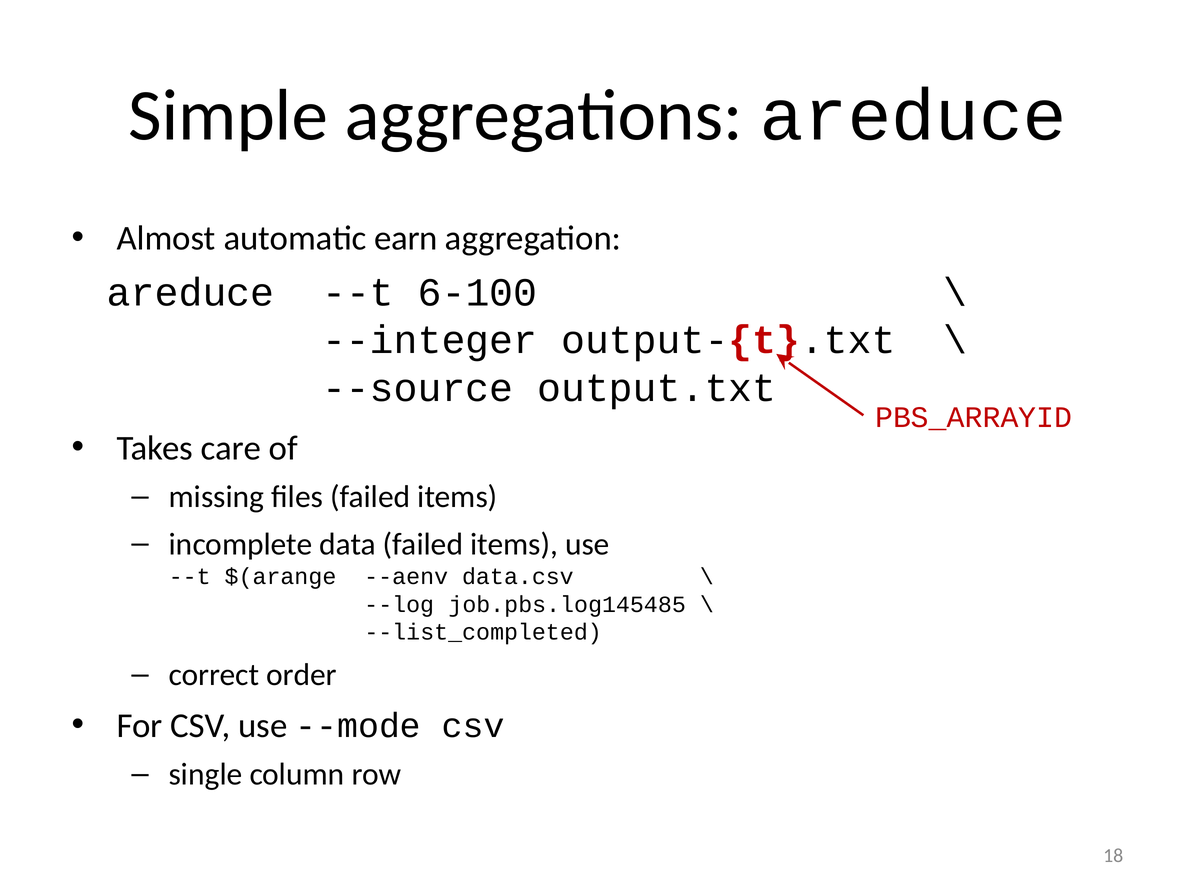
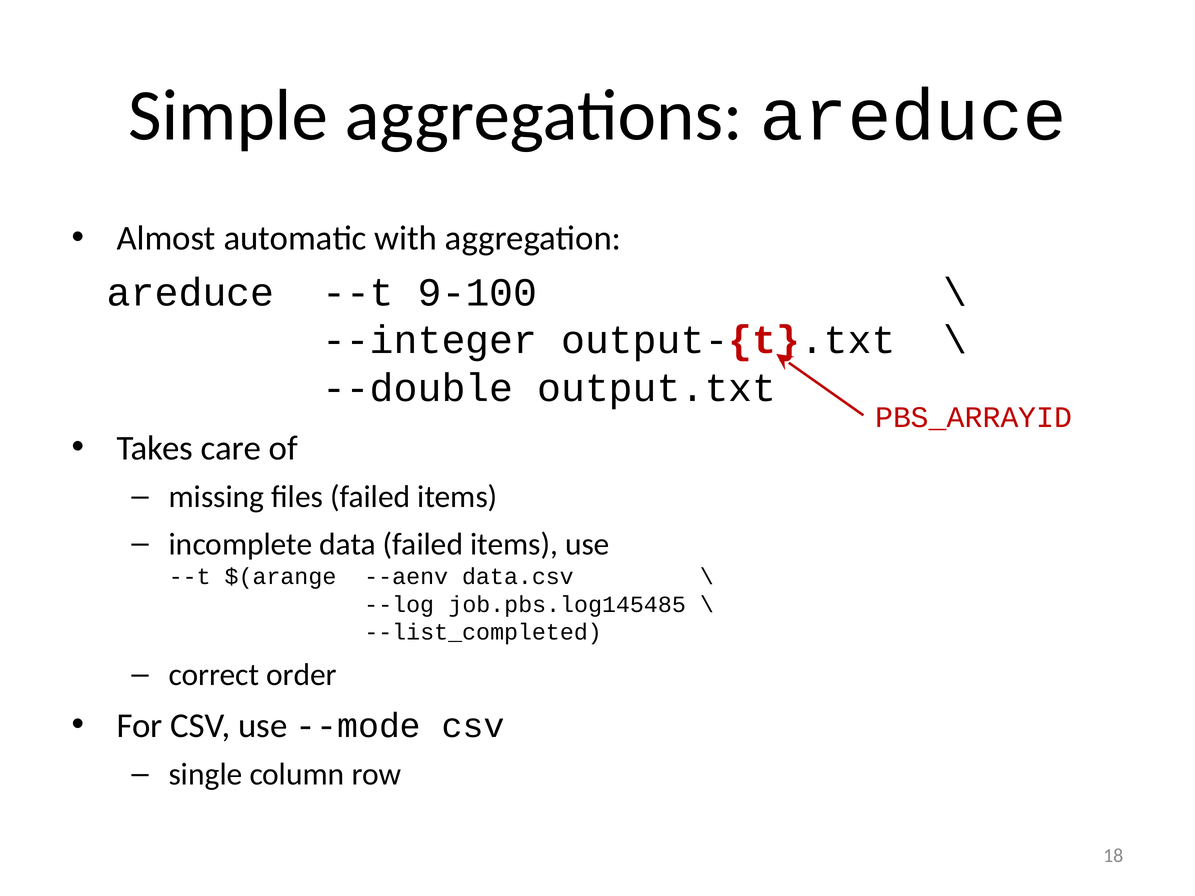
earn: earn -> with
6-100: 6-100 -> 9-100
--source: --source -> --double
